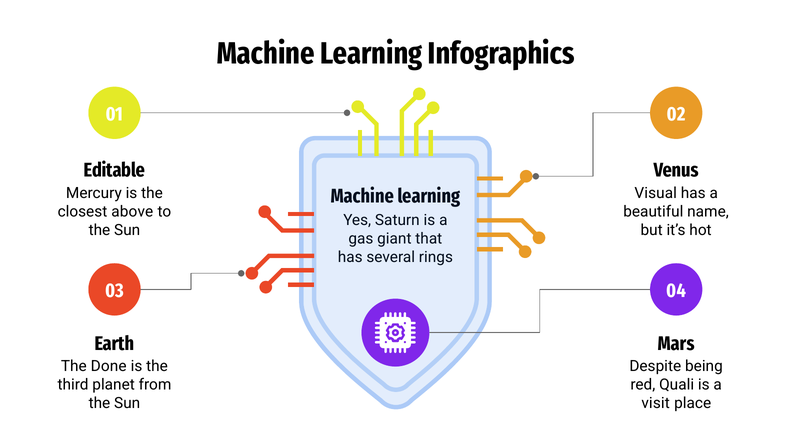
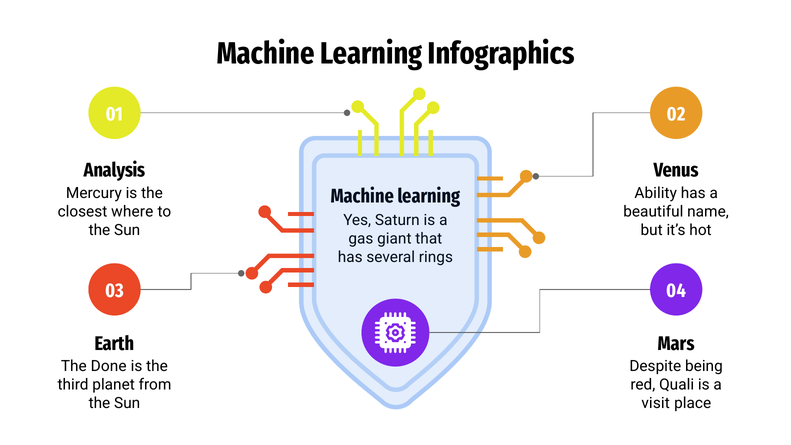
Editable: Editable -> Analysis
Visual: Visual -> Ability
above: above -> where
